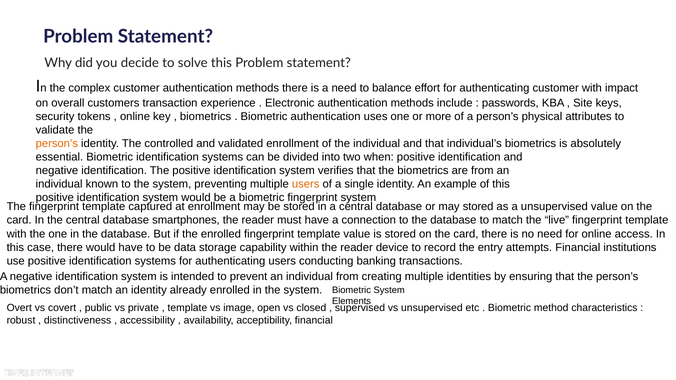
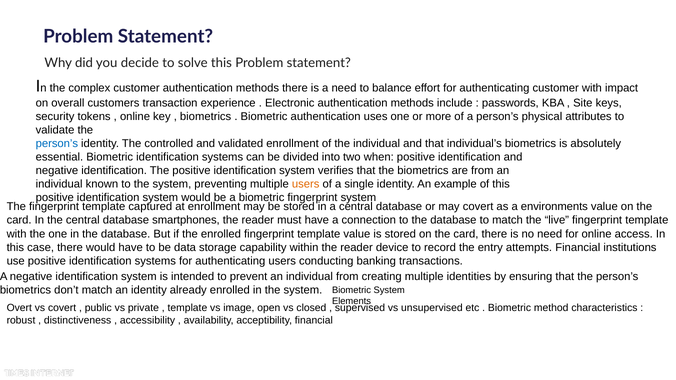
person’s at (57, 143) colour: orange -> blue
may stored: stored -> covert
a unsupervised: unsupervised -> environments
